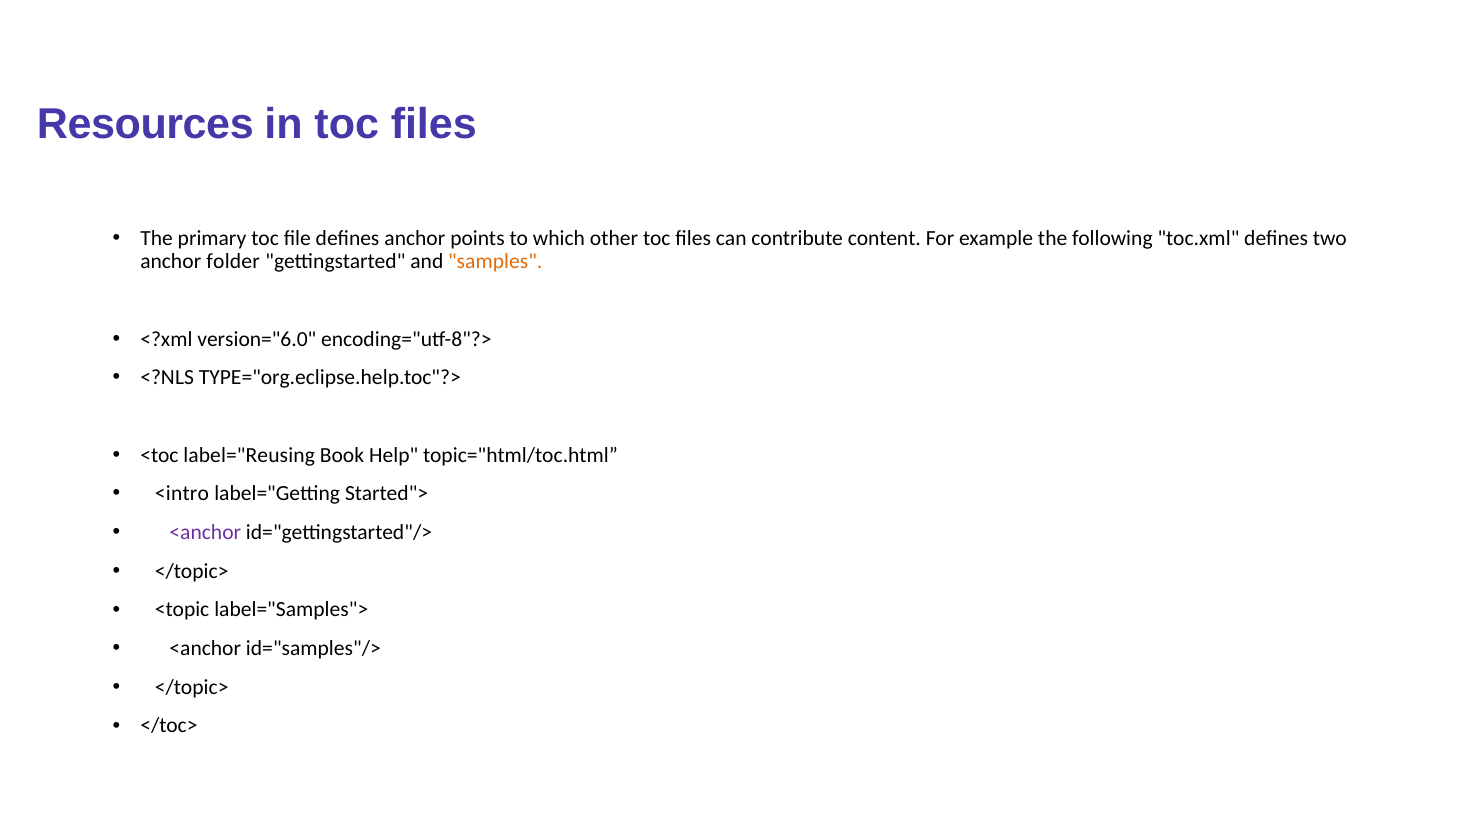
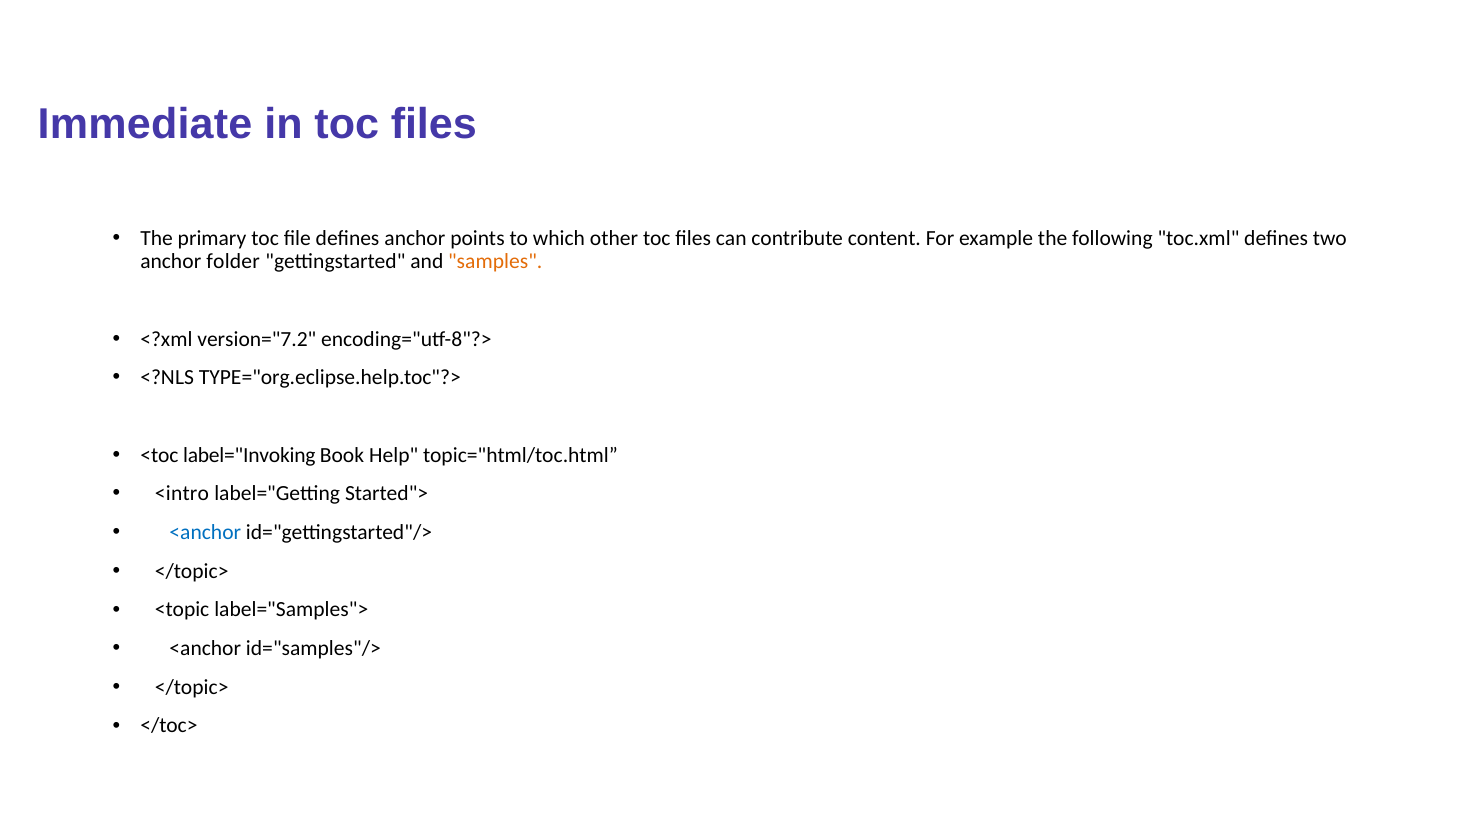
Resources: Resources -> Immediate
version="6.0: version="6.0 -> version="7.2
label="Reusing: label="Reusing -> label="Invoking
<anchor at (205, 532) colour: purple -> blue
